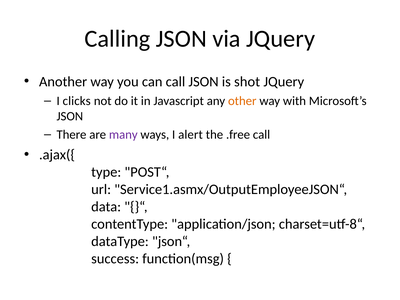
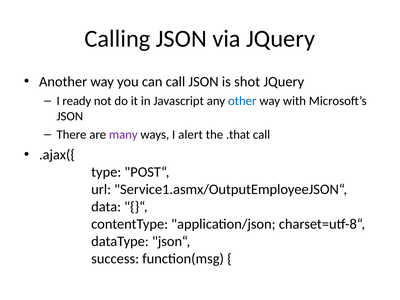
clicks: clicks -> ready
other colour: orange -> blue
.free: .free -> .that
